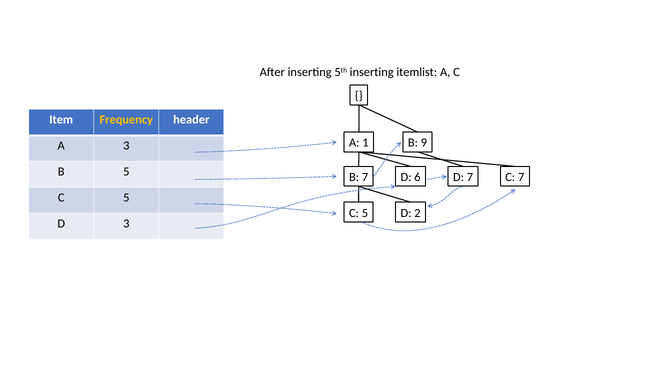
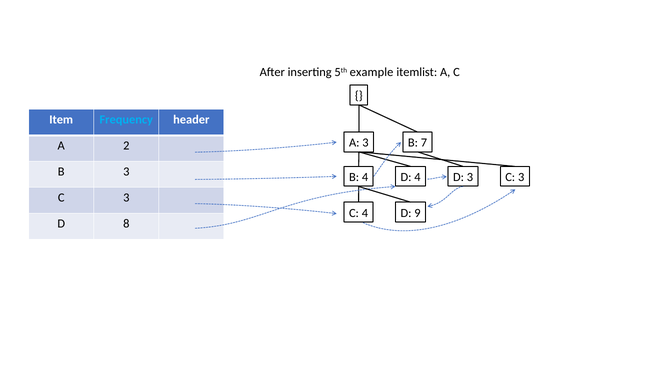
5th inserting: inserting -> example
Frequency colour: yellow -> light blue
A 1: 1 -> 3
9: 9 -> 7
A 3: 3 -> 2
B 5: 5 -> 3
B 7: 7 -> 4
D 6: 6 -> 4
D 7: 7 -> 3
7 at (521, 177): 7 -> 3
5 at (126, 197): 5 -> 3
5 at (365, 213): 5 -> 4
2: 2 -> 9
D 3: 3 -> 8
